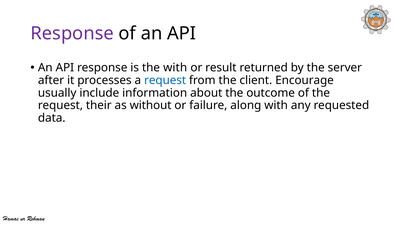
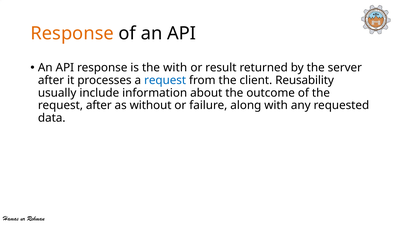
Response at (72, 34) colour: purple -> orange
Encourage: Encourage -> Reusability
request their: their -> after
